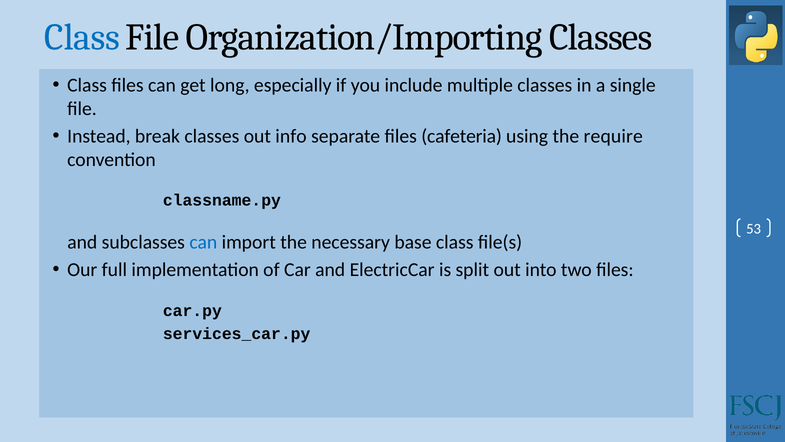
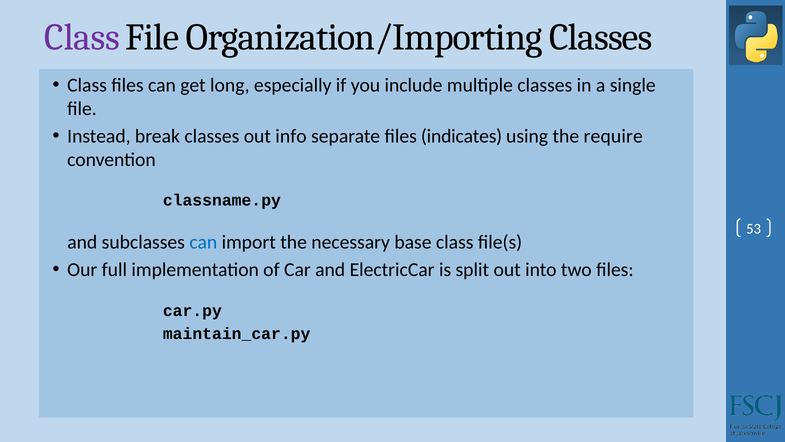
Class at (82, 37) colour: blue -> purple
cafeteria: cafeteria -> indicates
services_car.py: services_car.py -> maintain_car.py
